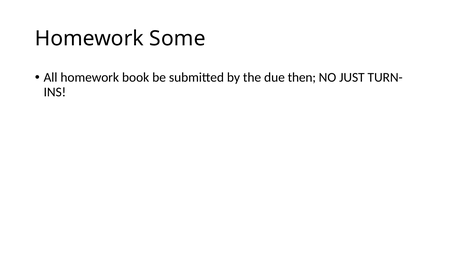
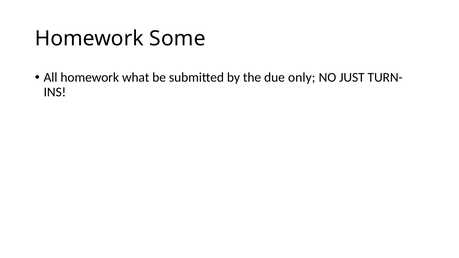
book: book -> what
then: then -> only
